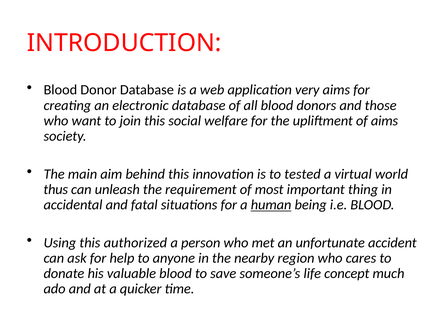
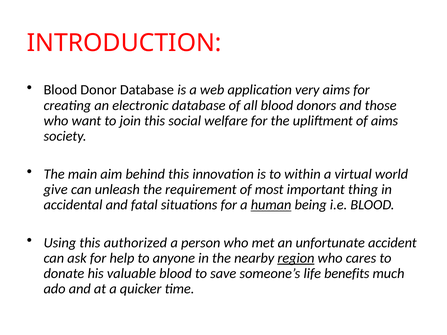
tested: tested -> within
thus: thus -> give
region underline: none -> present
concept: concept -> benefits
